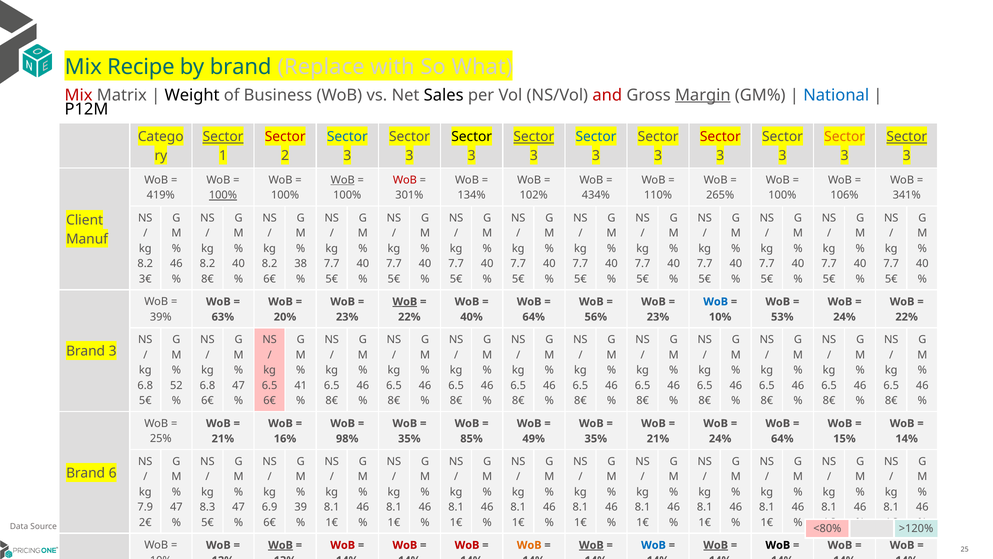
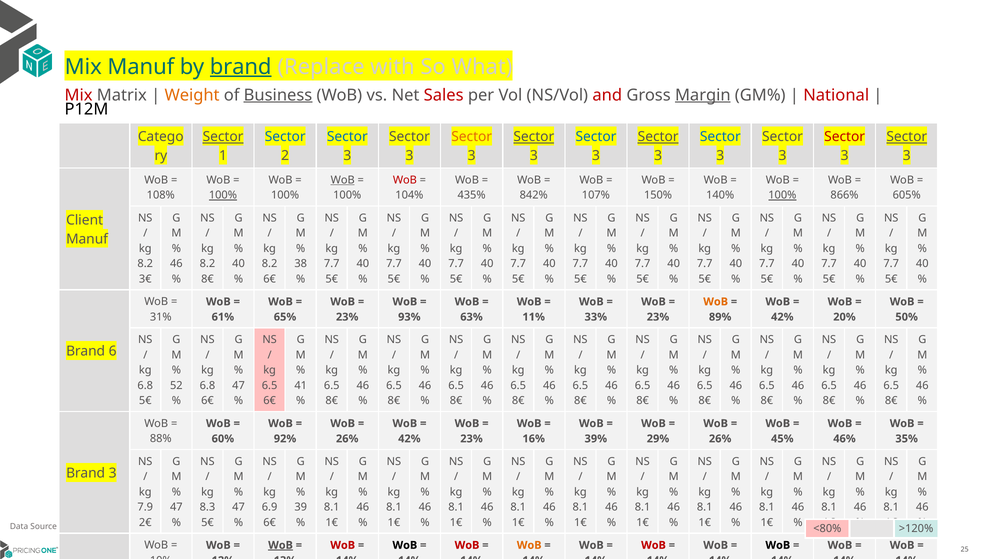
Mix Recipe: Recipe -> Manuf
brand at (241, 67) underline: none -> present
Weight colour: black -> orange
Business underline: none -> present
Sales colour: black -> red
National colour: blue -> red
Sector at (285, 137) colour: red -> blue
Sector at (472, 137) colour: black -> orange
Sector at (658, 137) underline: none -> present
Sector at (720, 137) colour: red -> blue
Sector at (845, 137) colour: orange -> red
419%: 419% -> 108%
301%: 301% -> 104%
134%: 134% -> 435%
102%: 102% -> 842%
434%: 434% -> 107%
110%: 110% -> 150%
265%: 265% -> 140%
100% at (782, 195) underline: none -> present
106%: 106% -> 866%
341%: 341% -> 605%
WoB at (405, 301) underline: present -> none
WoB at (716, 301) colour: blue -> orange
39%: 39% -> 31%
63%: 63% -> 61%
20% at (285, 317): 20% -> 65%
22% at (409, 317): 22% -> 93%
40%: 40% -> 63%
64% at (534, 317): 64% -> 11%
56%: 56% -> 33%
10% at (720, 317): 10% -> 89%
53% at (782, 317): 53% -> 42%
24% at (844, 317): 24% -> 20%
22% at (907, 317): 22% -> 50%
3 at (113, 351): 3 -> 6
25% at (161, 438): 25% -> 88%
21% at (223, 438): 21% -> 60%
16%: 16% -> 92%
98% at (347, 438): 98% -> 26%
35% at (409, 438): 35% -> 42%
85% at (472, 438): 85% -> 23%
49%: 49% -> 16%
35% at (596, 438): 35% -> 39%
21% at (658, 438): 21% -> 29%
24% at (720, 438): 24% -> 26%
64% at (782, 438): 64% -> 45%
15%: 15% -> 46%
14% at (907, 438): 14% -> 35%
6 at (113, 473): 6 -> 3
WoB at (405, 545) colour: red -> black
WoB at (591, 545) underline: present -> none
WoB at (653, 545) colour: blue -> red
WoB at (716, 545) underline: present -> none
